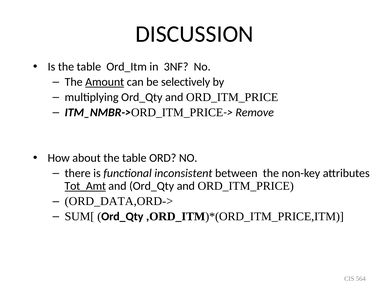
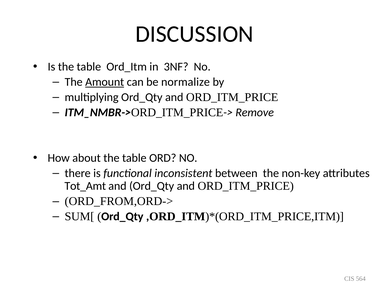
selectively: selectively -> normalize
Tot_Amt underline: present -> none
ORD_DATA,ORD->: ORD_DATA,ORD-> -> ORD_FROM,ORD->
